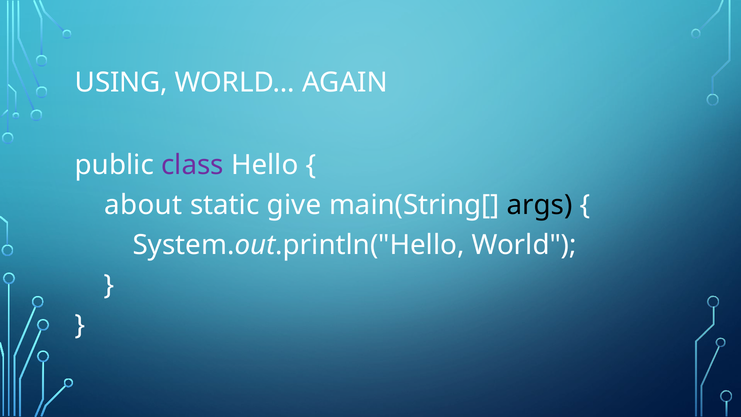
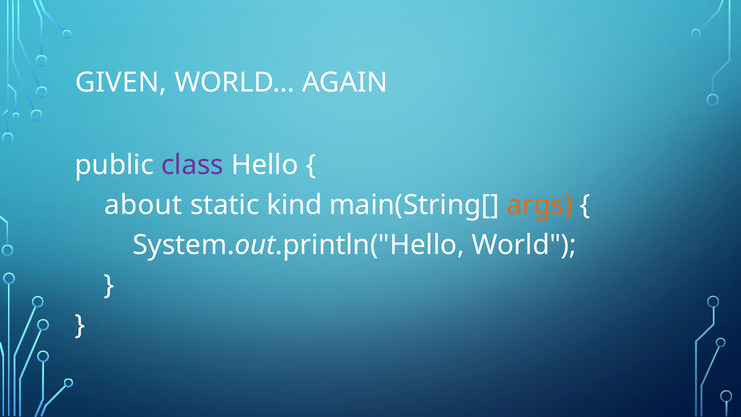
USING: USING -> GIVEN
give: give -> kind
args colour: black -> orange
